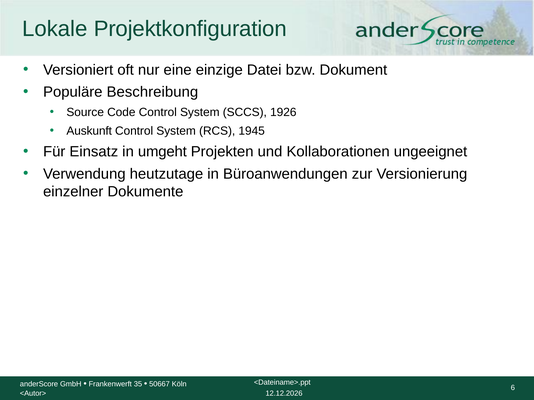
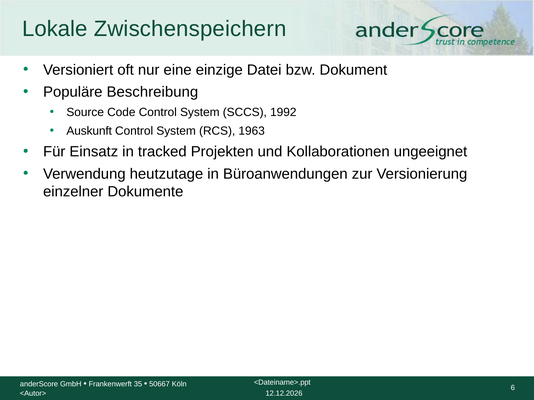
Projektkonfiguration: Projektkonfiguration -> Zwischenspeichern
1926: 1926 -> 1992
1945: 1945 -> 1963
umgeht: umgeht -> tracked
